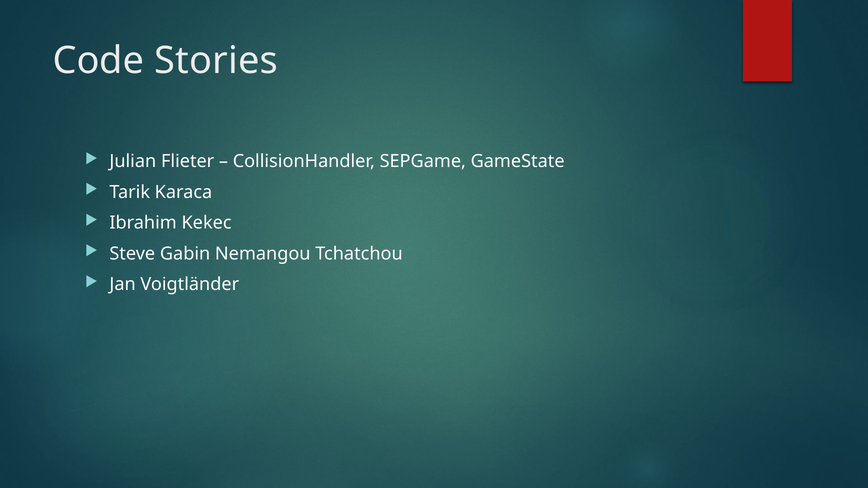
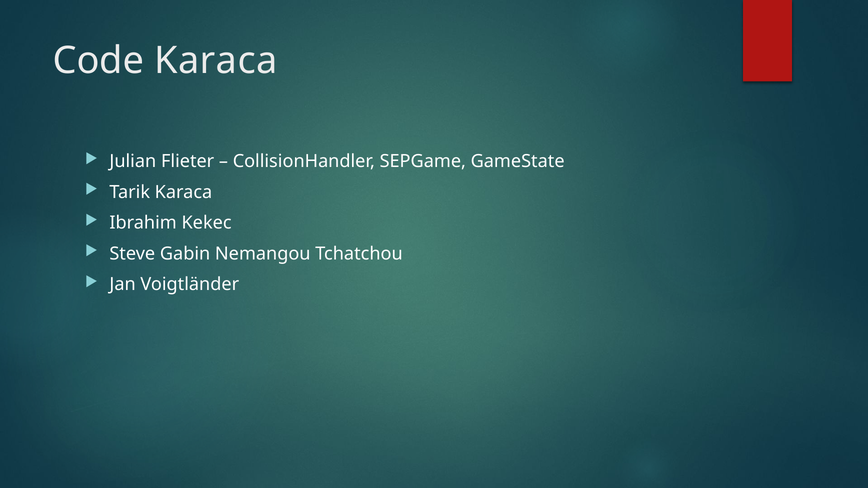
Code Stories: Stories -> Karaca
